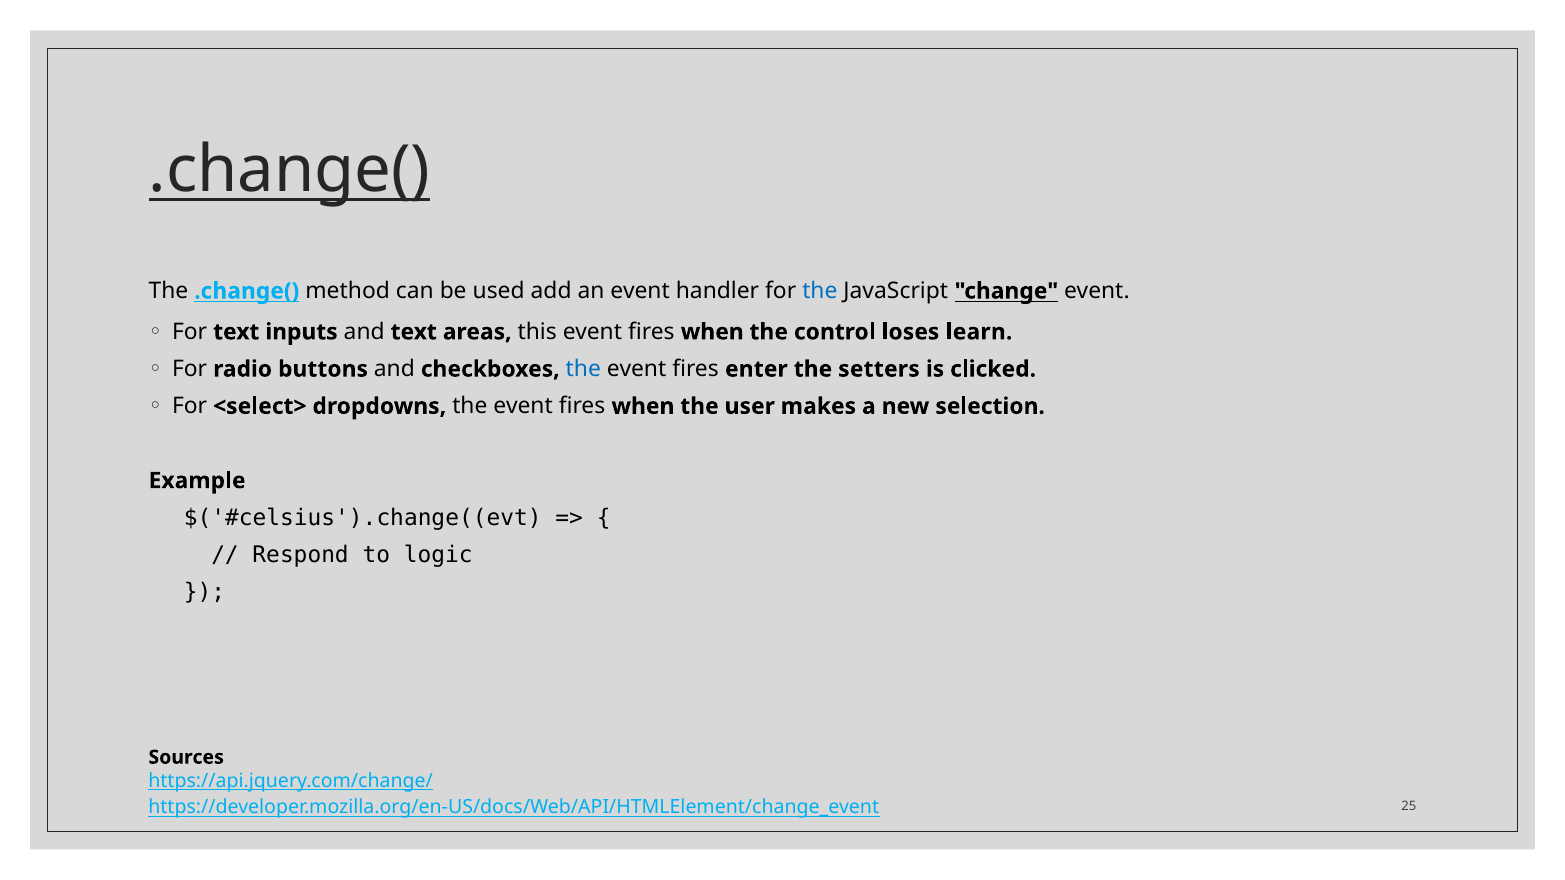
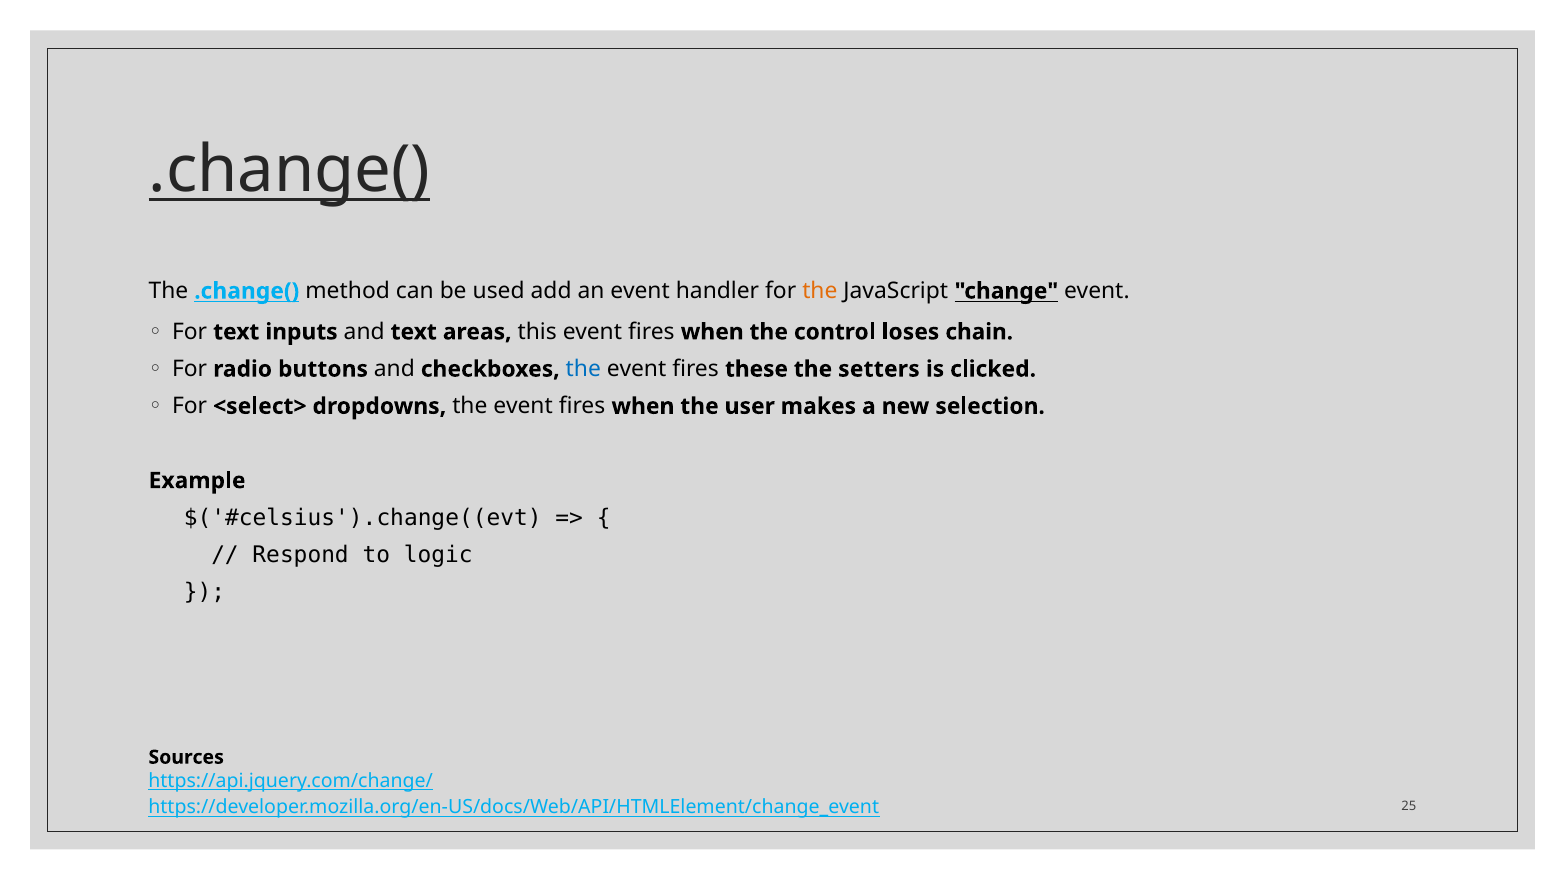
the at (820, 291) colour: blue -> orange
learn: learn -> chain
enter: enter -> these
